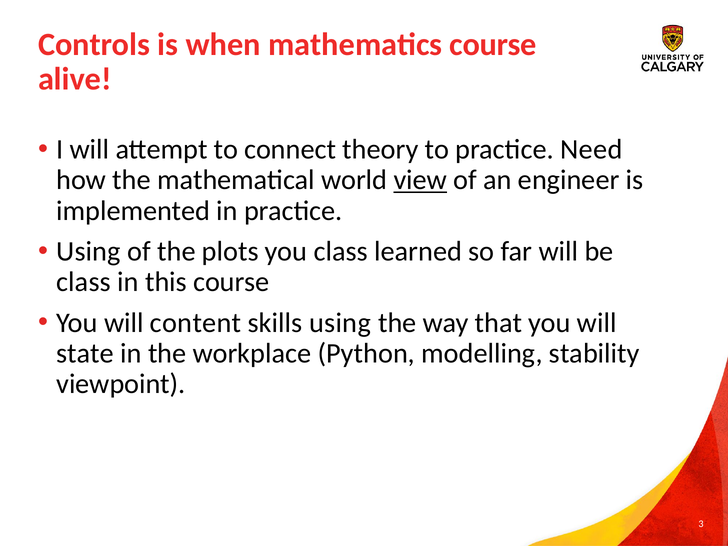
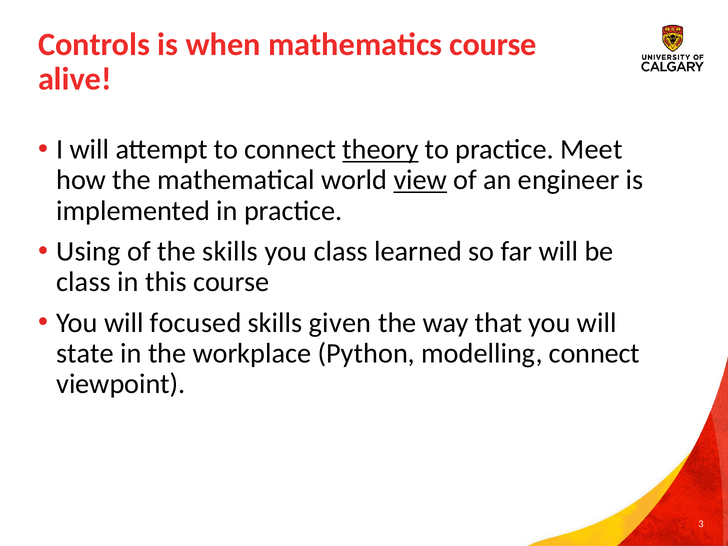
theory underline: none -> present
Need: Need -> Meet
the plots: plots -> skills
content: content -> focused
skills using: using -> given
modelling stability: stability -> connect
